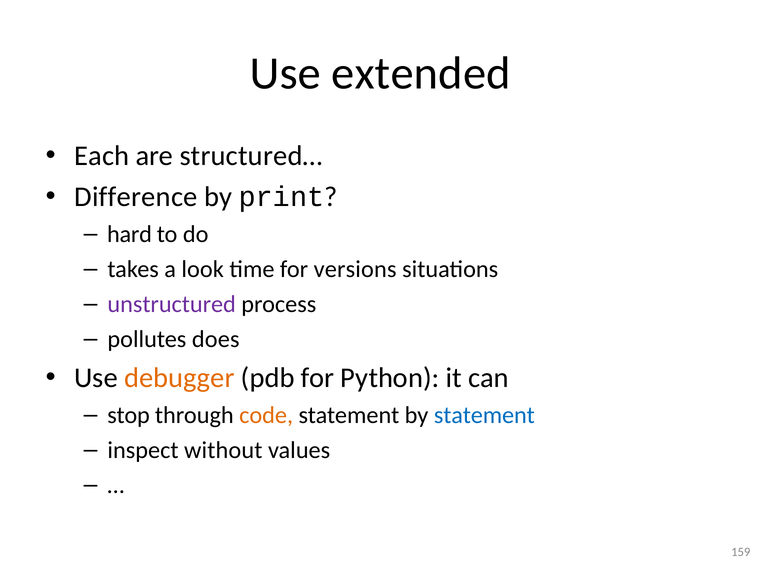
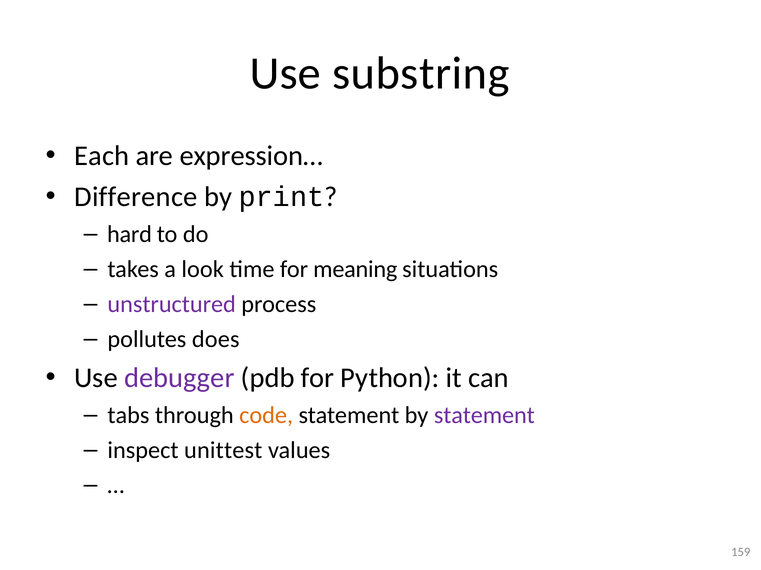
extended: extended -> substring
structured…: structured… -> expression…
versions: versions -> meaning
debugger colour: orange -> purple
stop: stop -> tabs
statement at (484, 416) colour: blue -> purple
without: without -> unittest
